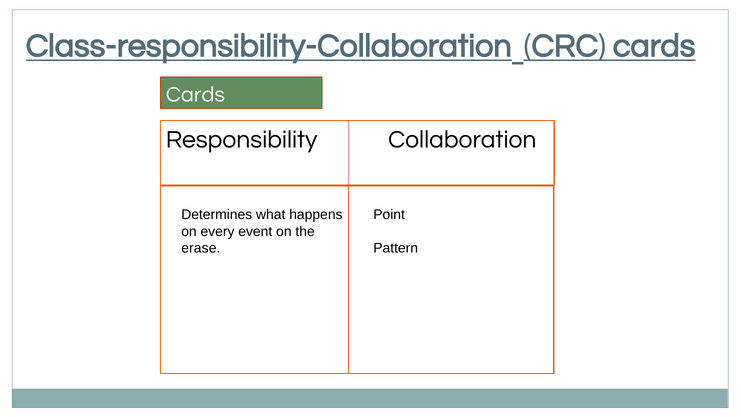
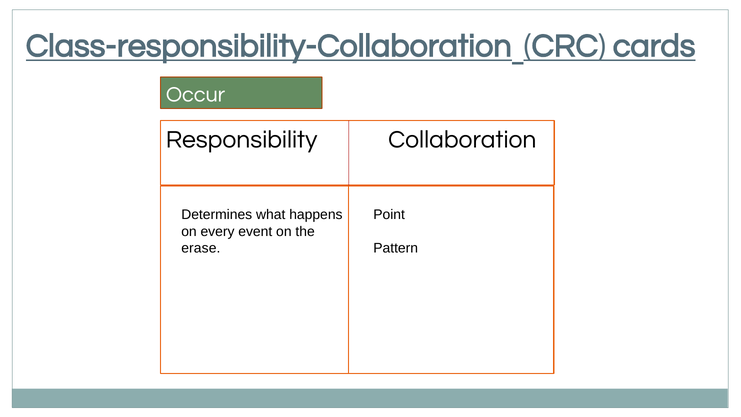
Cards at (195, 94): Cards -> Occur
